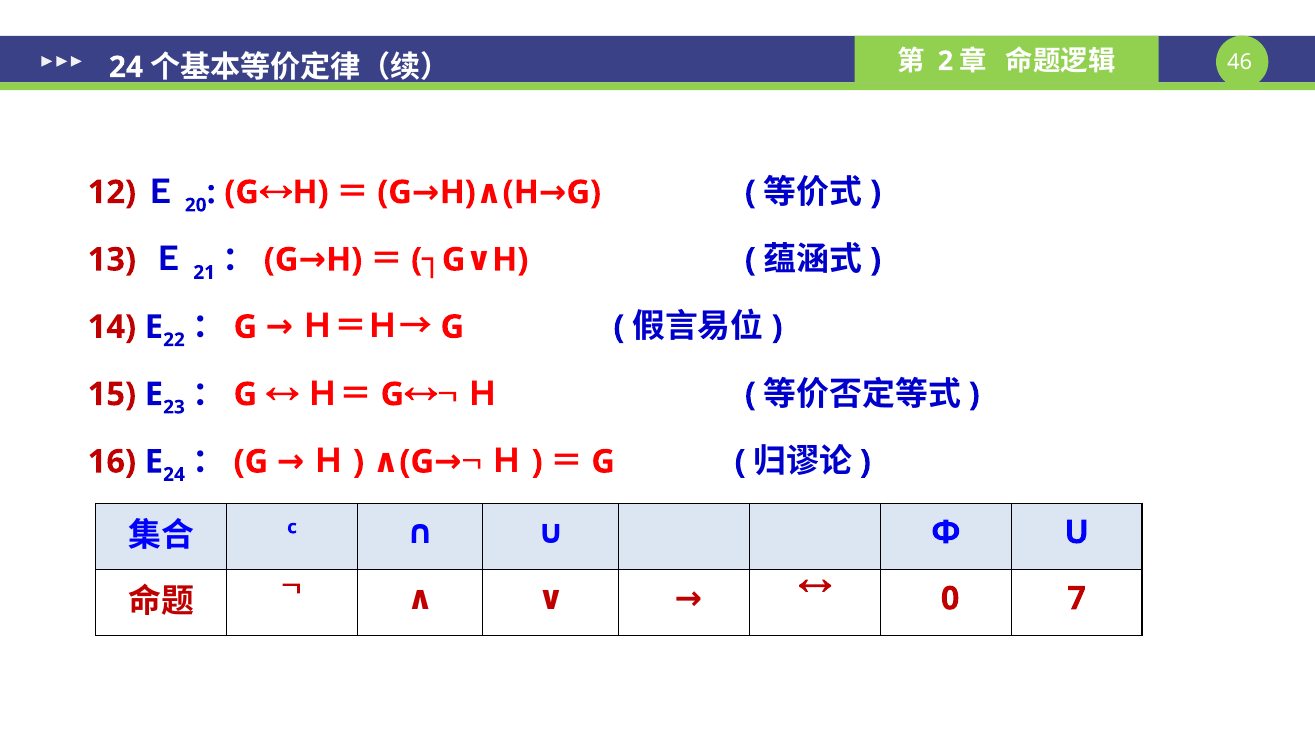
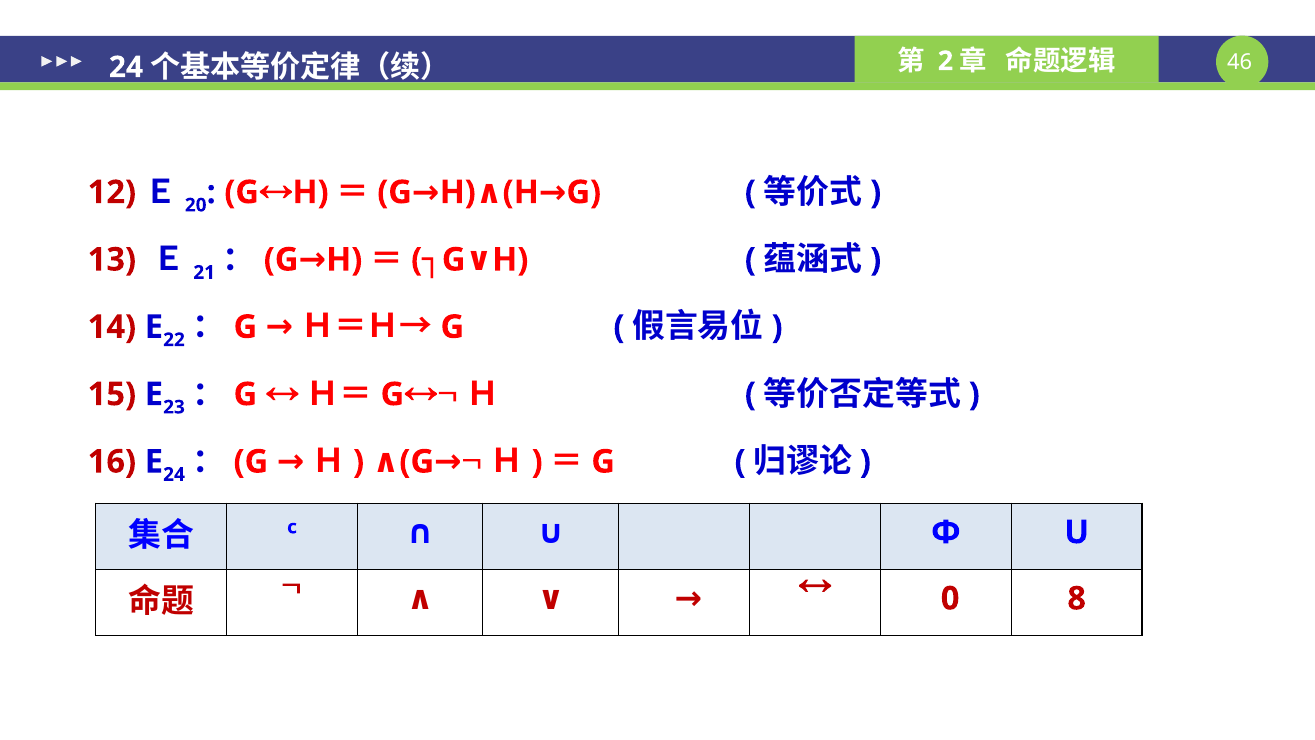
7: 7 -> 8
